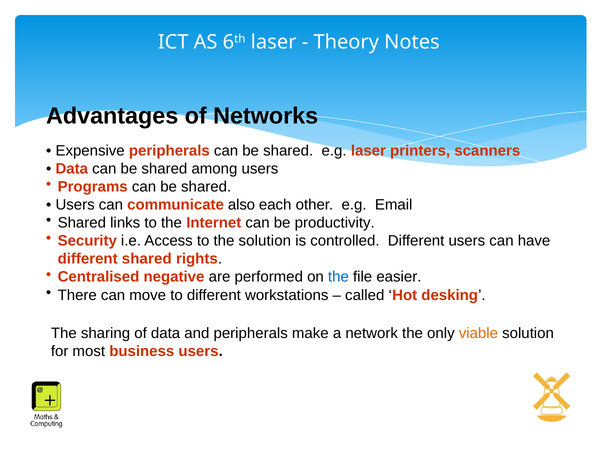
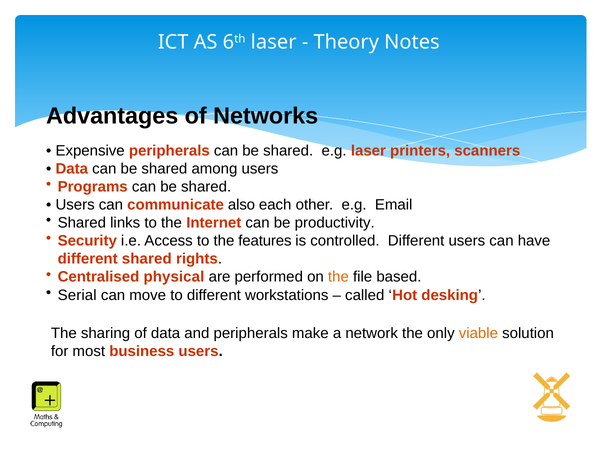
the solution: solution -> features
negative: negative -> physical
the at (338, 277) colour: blue -> orange
easier: easier -> based
There: There -> Serial
